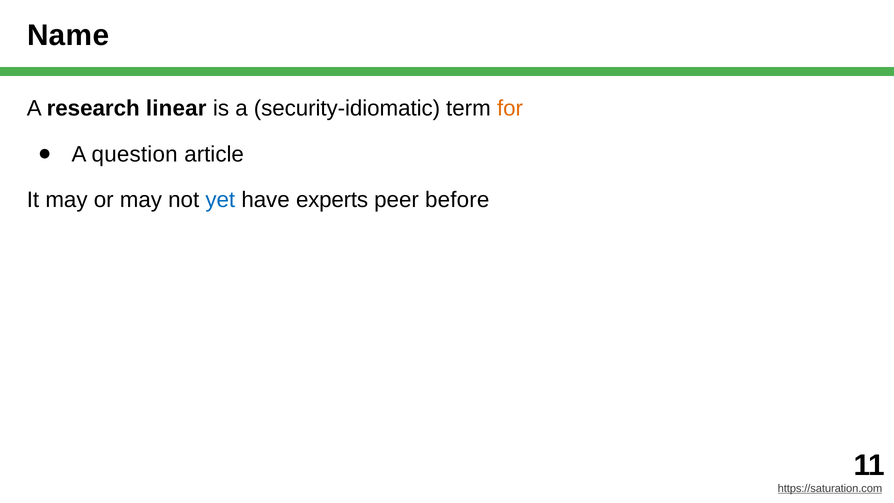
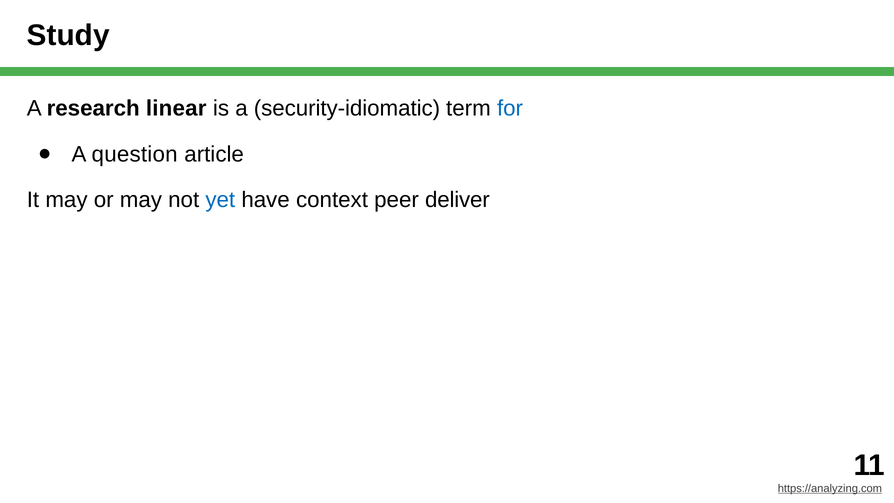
Name: Name -> Study
for colour: orange -> blue
experts: experts -> context
before: before -> deliver
https://saturation.com: https://saturation.com -> https://analyzing.com
